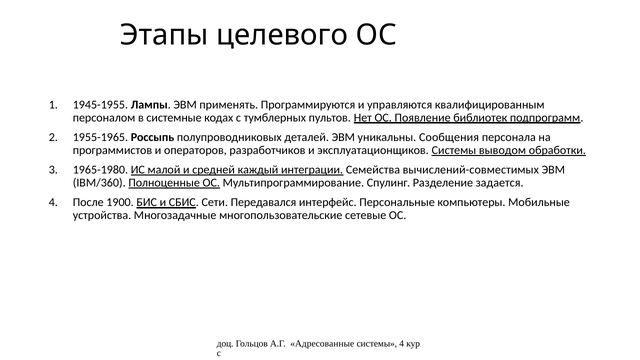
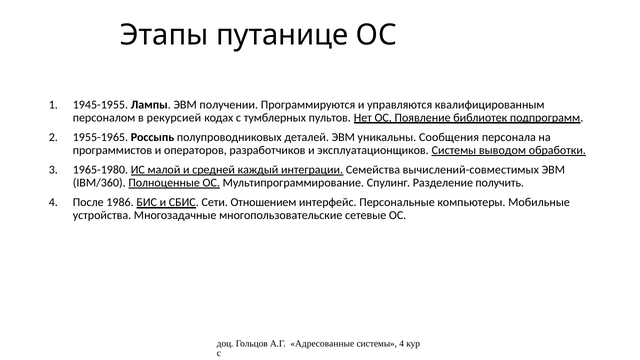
целевого: целевого -> путанице
применять: применять -> получении
системные: системные -> рекурсией
задается: задается -> получить
1900: 1900 -> 1986
Передавался: Передавался -> Отношением
